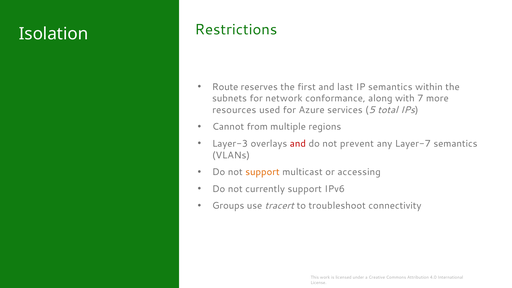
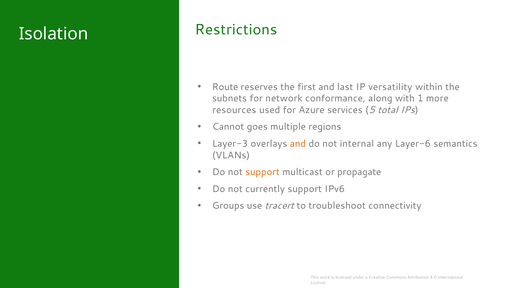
IP semantics: semantics -> versatility
7: 7 -> 1
from: from -> goes
and at (298, 144) colour: red -> orange
prevent: prevent -> internal
Layer-7: Layer-7 -> Layer-6
accessing: accessing -> propagate
